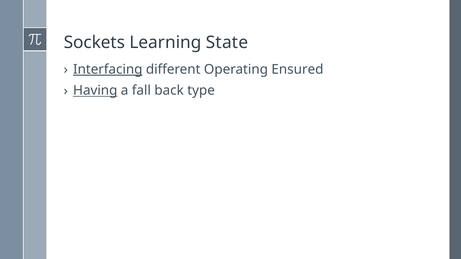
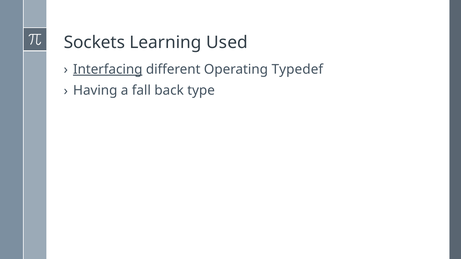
State: State -> Used
Ensured: Ensured -> Typedef
Having underline: present -> none
